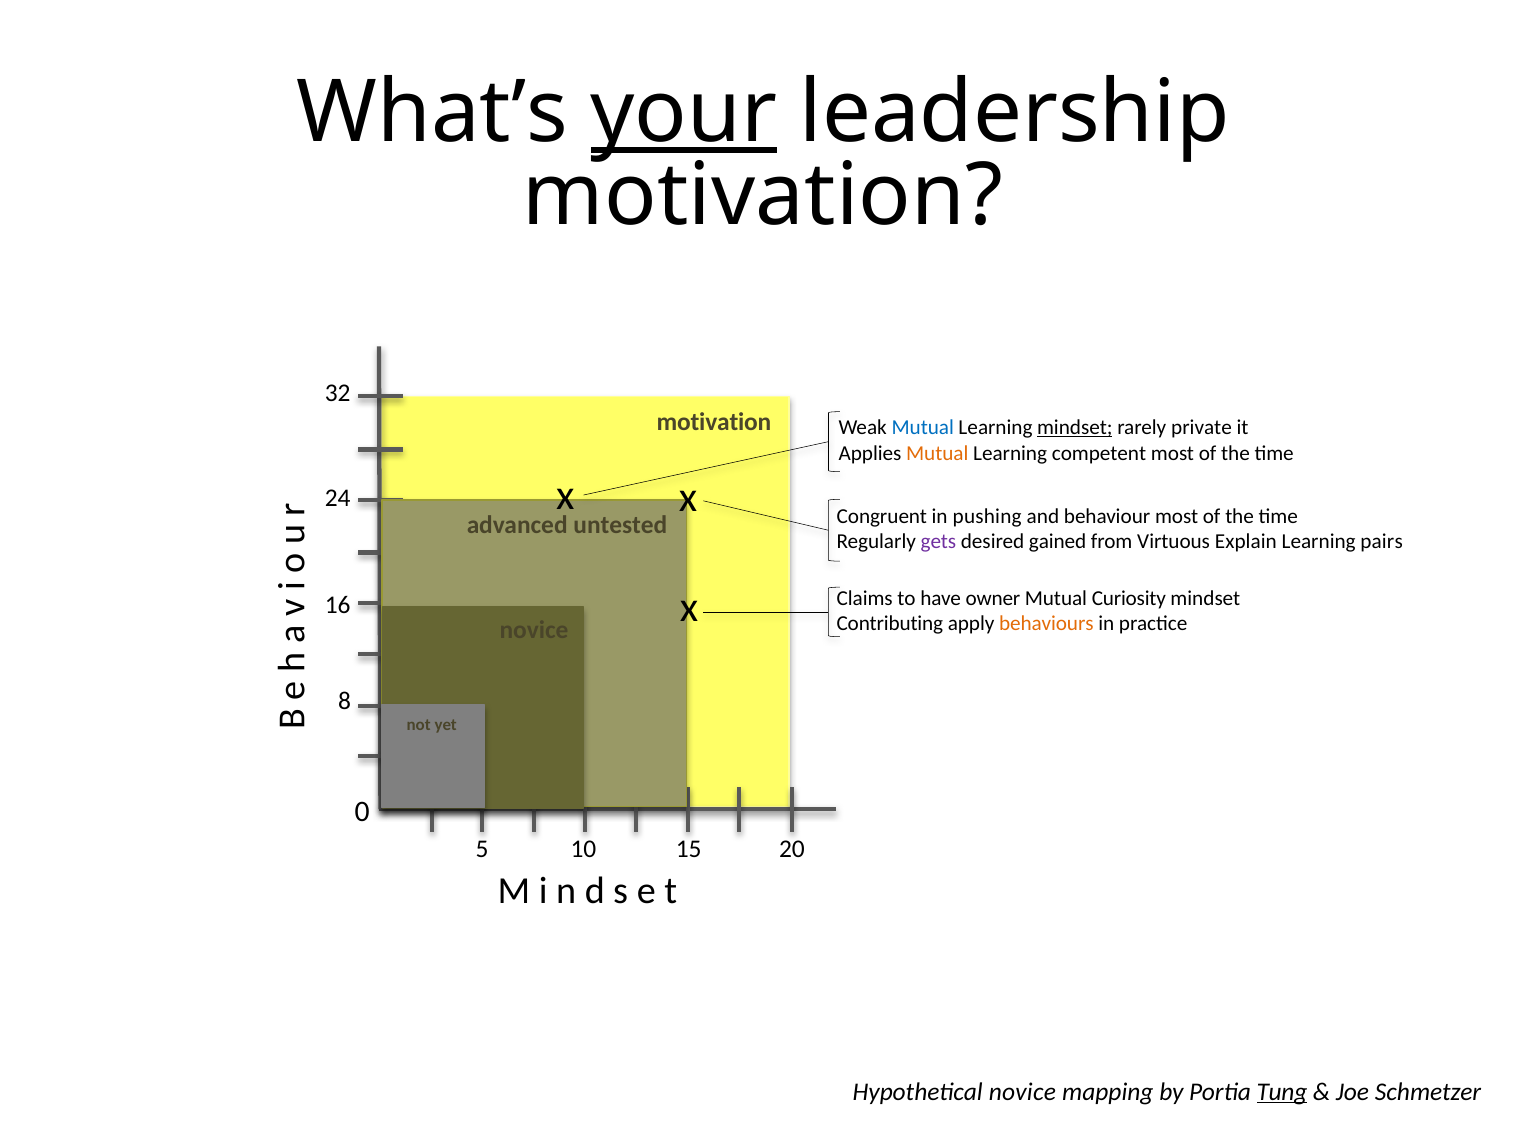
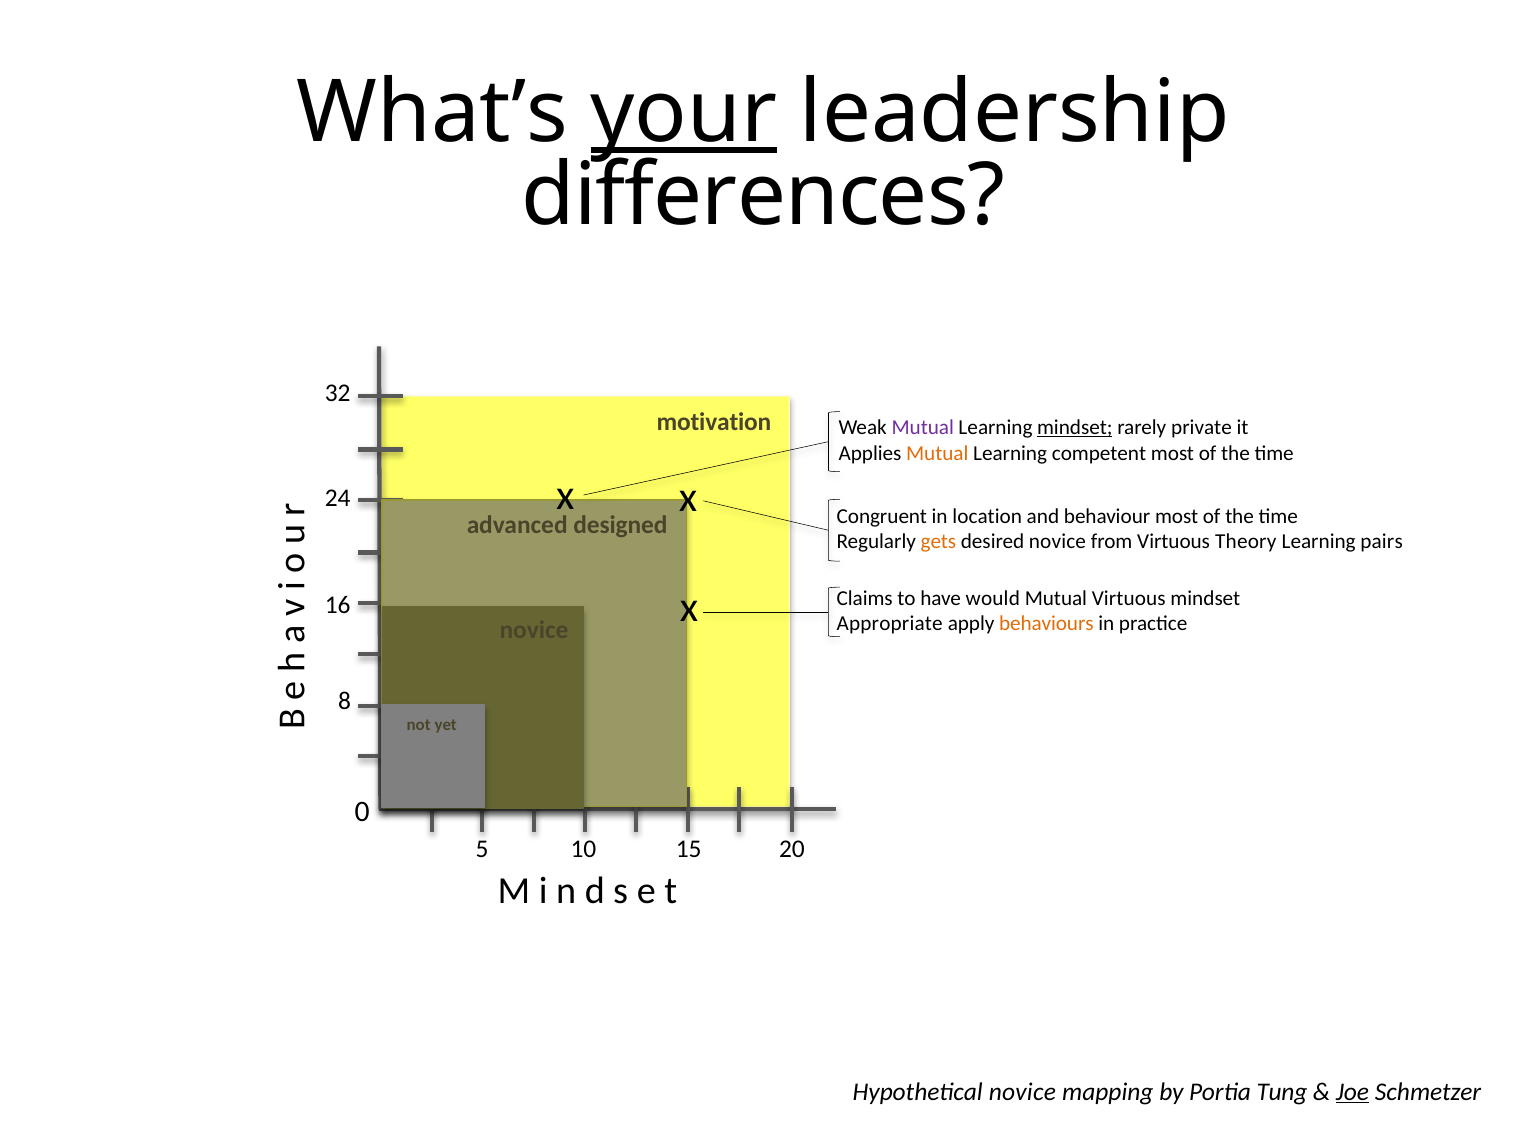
motivation at (763, 196): motivation -> differences
Mutual at (923, 428) colour: blue -> purple
pushing: pushing -> location
untested: untested -> designed
gets colour: purple -> orange
desired gained: gained -> novice
Explain: Explain -> Theory
owner: owner -> would
Mutual Curiosity: Curiosity -> Virtuous
Contributing: Contributing -> Appropriate
Tung underline: present -> none
Joe underline: none -> present
